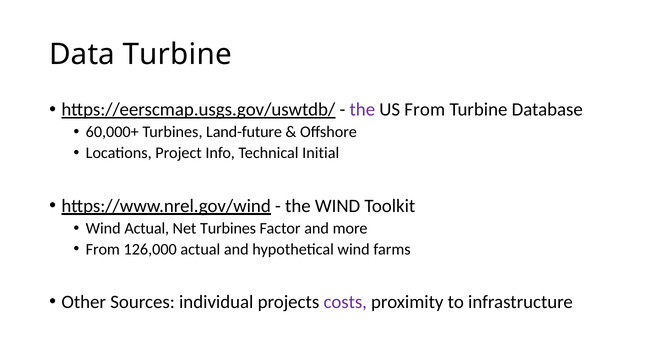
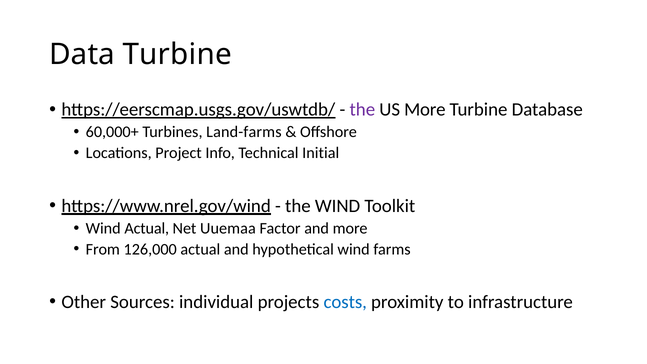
US From: From -> More
Land-future: Land-future -> Land-farms
Net Turbines: Turbines -> Uuemaa
costs colour: purple -> blue
